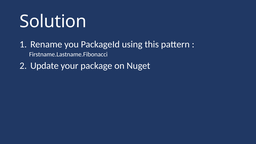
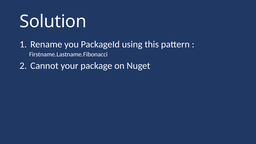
Update: Update -> Cannot
